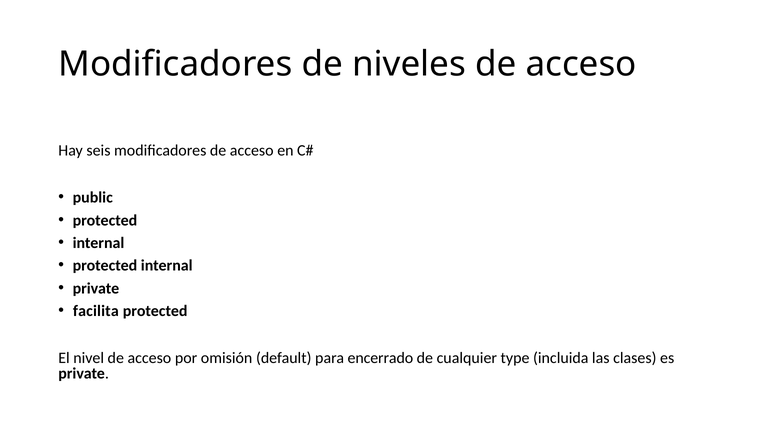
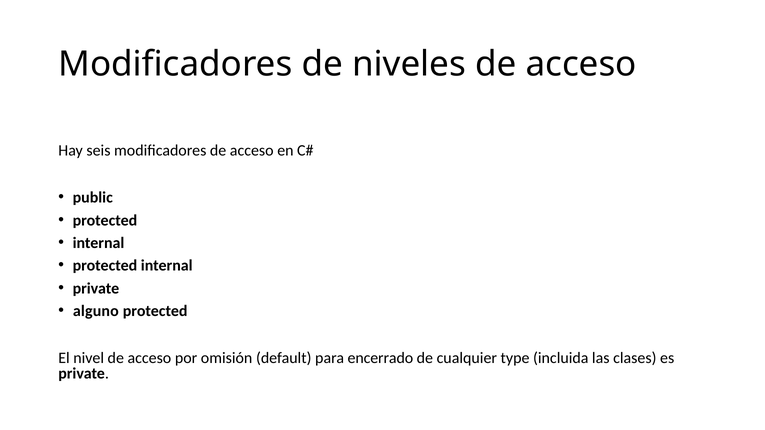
facilita: facilita -> alguno
